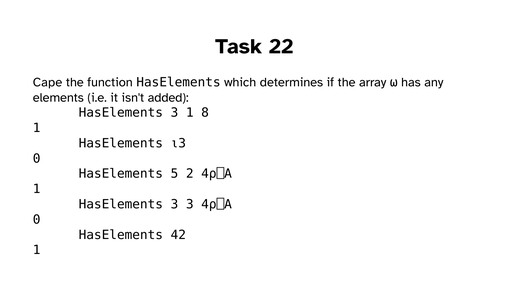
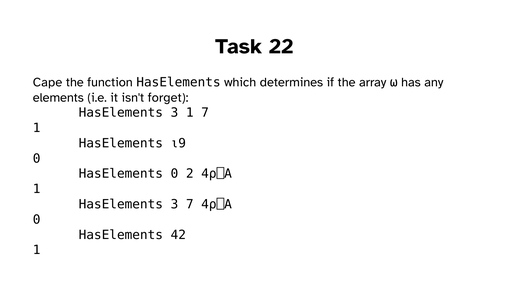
added: added -> forget
1 8: 8 -> 7
⍳3: ⍳3 -> ⍳9
HasElements 5: 5 -> 0
3 3: 3 -> 7
